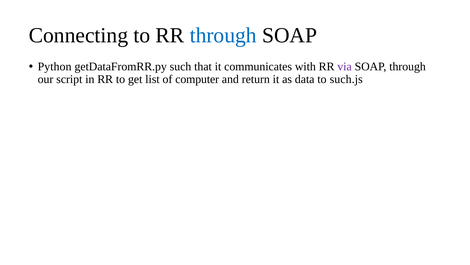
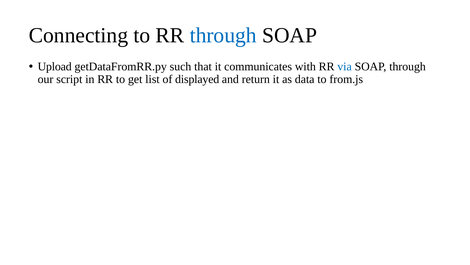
Python: Python -> Upload
via colour: purple -> blue
computer: computer -> displayed
such.js: such.js -> from.js
